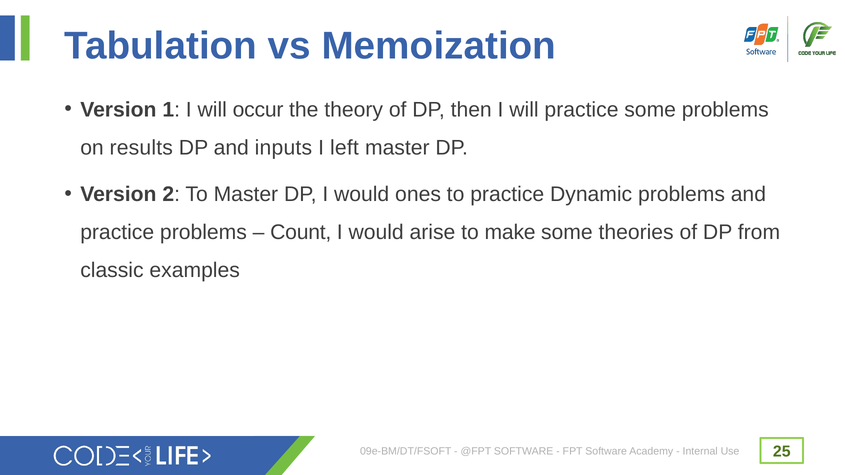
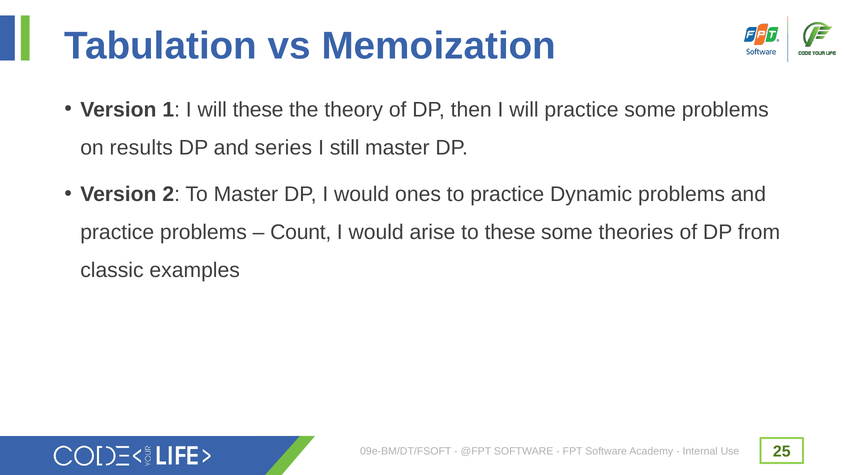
will occur: occur -> these
inputs: inputs -> series
left: left -> still
to make: make -> these
